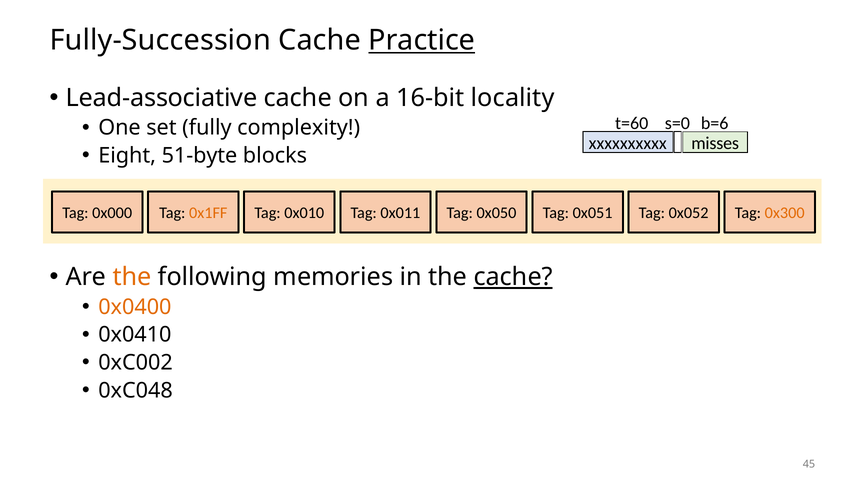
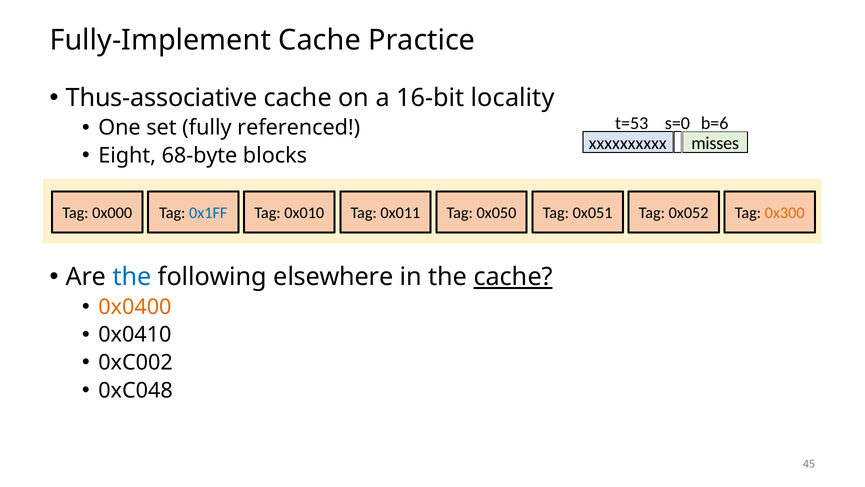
Fully-Succession: Fully-Succession -> Fully-Implement
Practice underline: present -> none
Lead-associative: Lead-associative -> Thus-associative
t=60: t=60 -> t=53
complexity: complexity -> referenced
51-byte: 51-byte -> 68-byte
0x1FF colour: orange -> blue
the at (132, 277) colour: orange -> blue
memories: memories -> elsewhere
